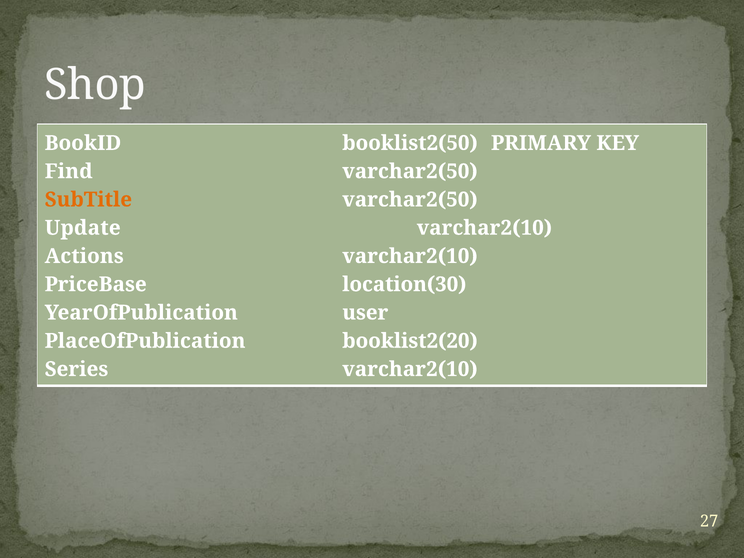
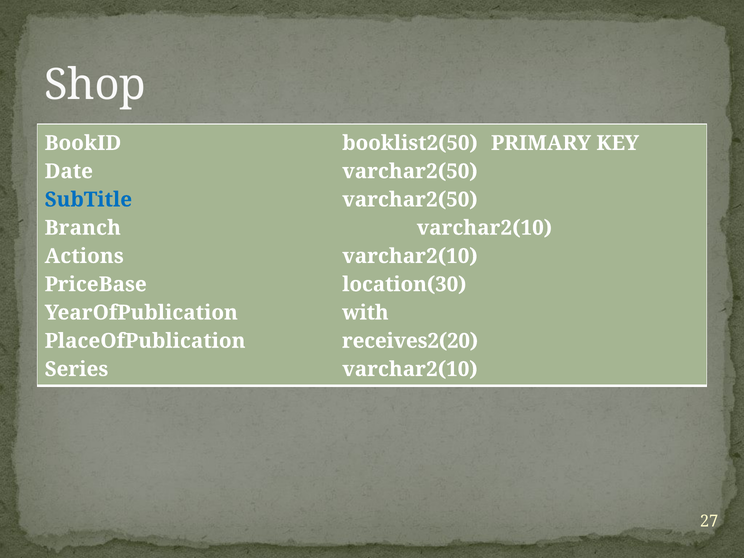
Find: Find -> Date
SubTitle colour: orange -> blue
Update: Update -> Branch
user: user -> with
booklist2(20: booklist2(20 -> receives2(20
